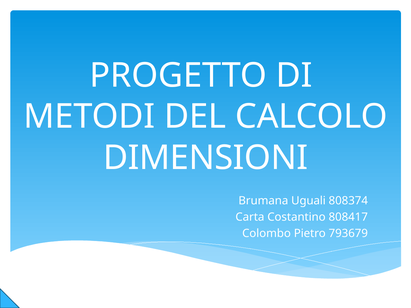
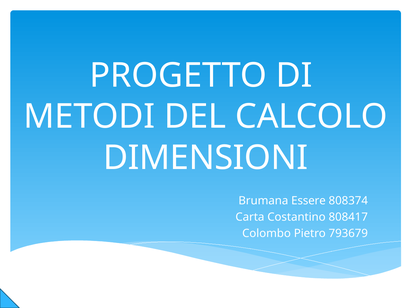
Uguali: Uguali -> Essere
